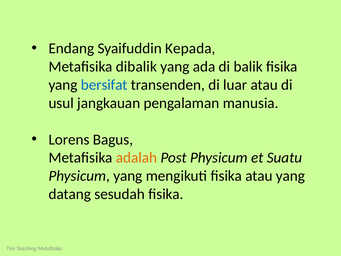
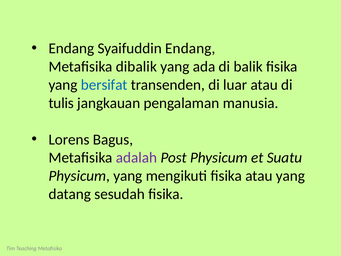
Syaifuddin Kepada: Kepada -> Endang
usul: usul -> tulis
adalah colour: orange -> purple
